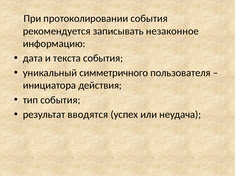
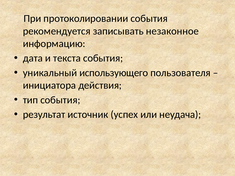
симметричного: симметричного -> использующего
вводятся: вводятся -> источник
